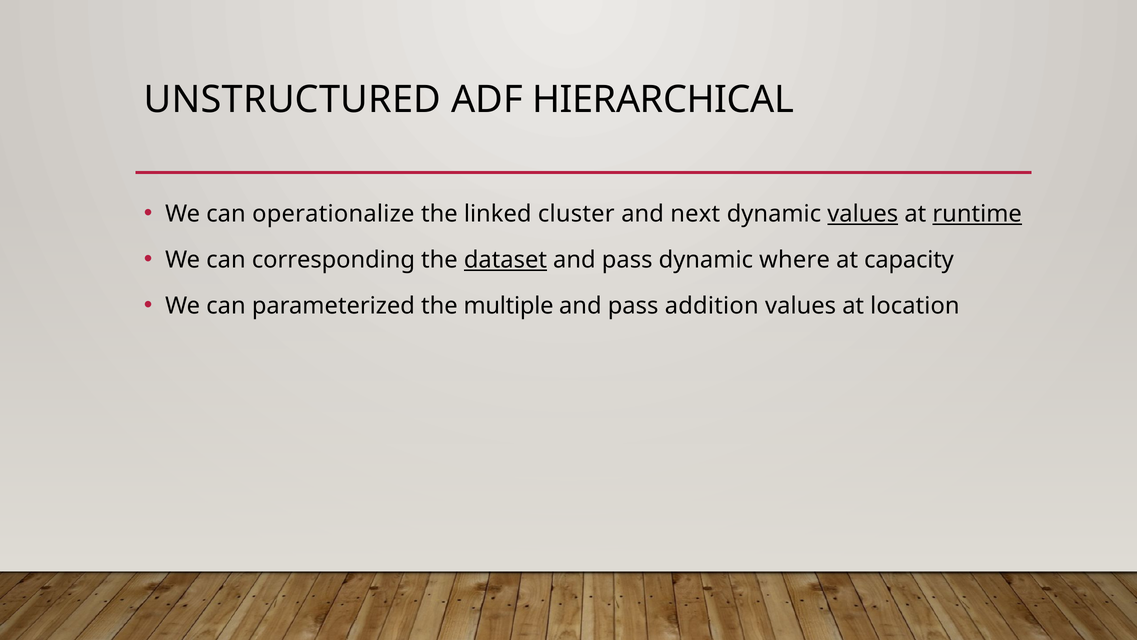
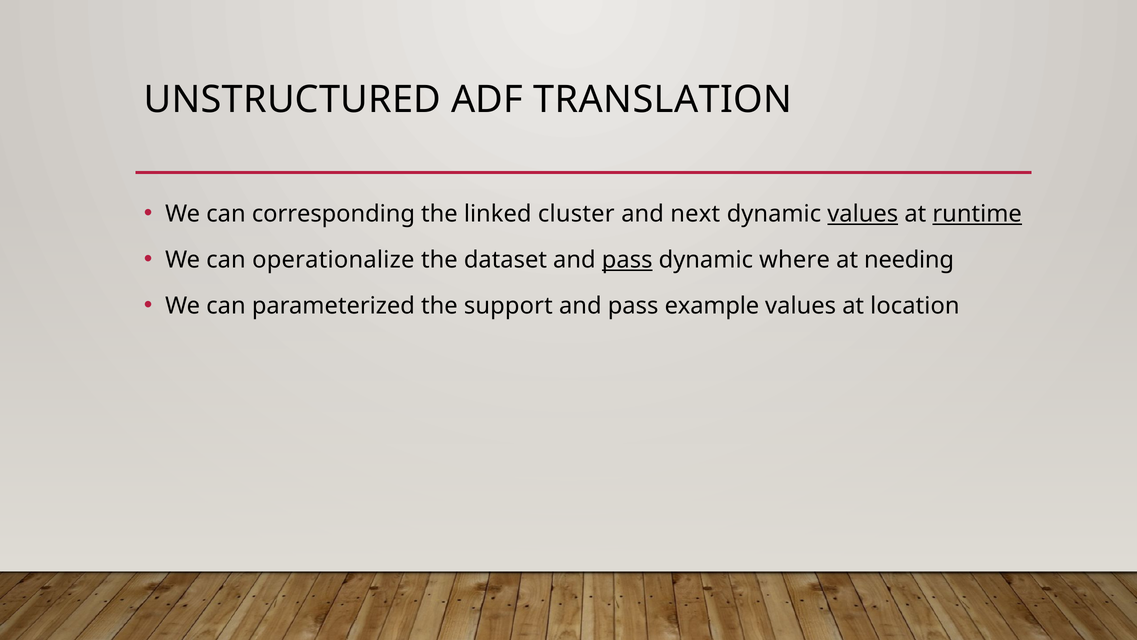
HIERARCHICAL: HIERARCHICAL -> TRANSLATION
operationalize: operationalize -> corresponding
corresponding: corresponding -> operationalize
dataset underline: present -> none
pass at (627, 260) underline: none -> present
capacity: capacity -> needing
multiple: multiple -> support
addition: addition -> example
